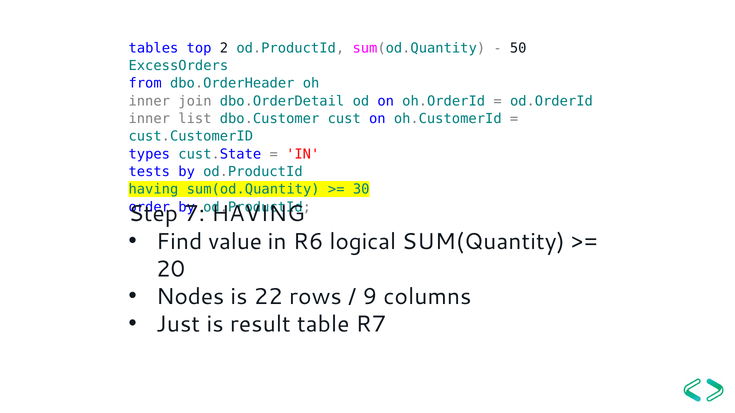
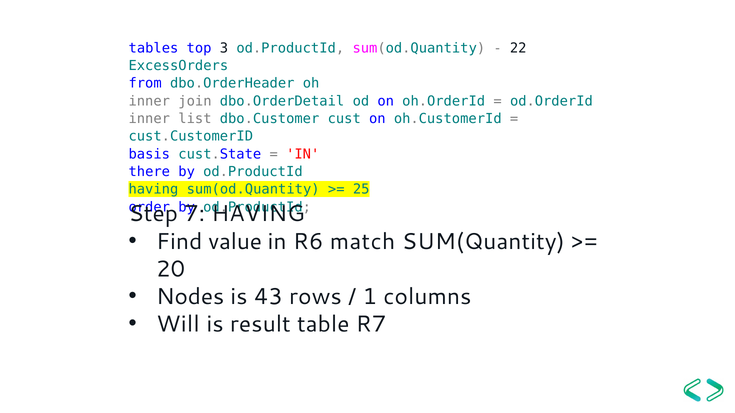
2: 2 -> 3
50: 50 -> 22
types: types -> basis
tests: tests -> there
30: 30 -> 25
logical: logical -> match
22: 22 -> 43
9: 9 -> 1
Just: Just -> Will
